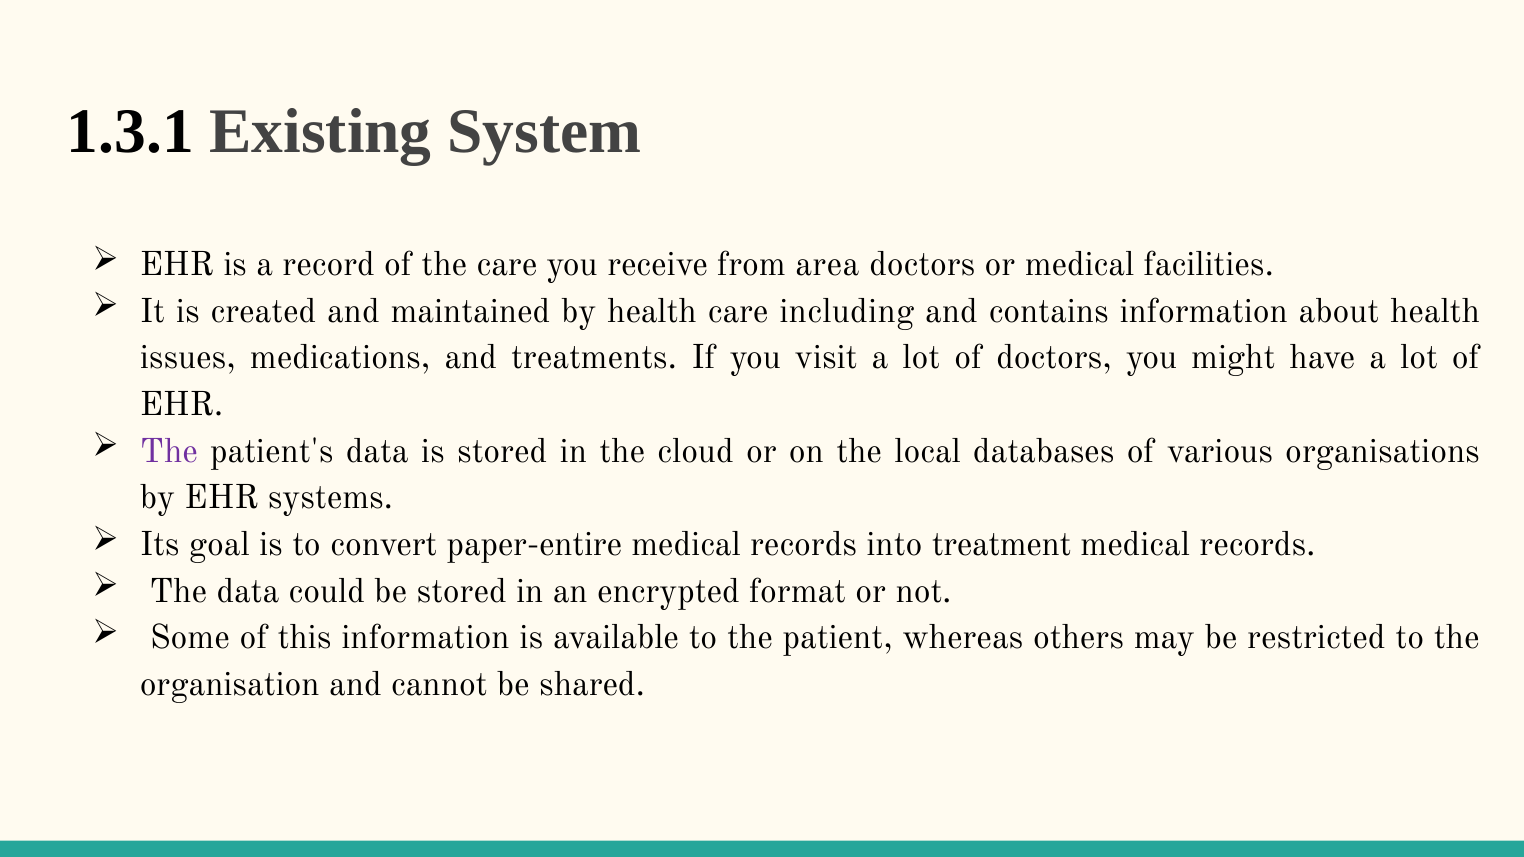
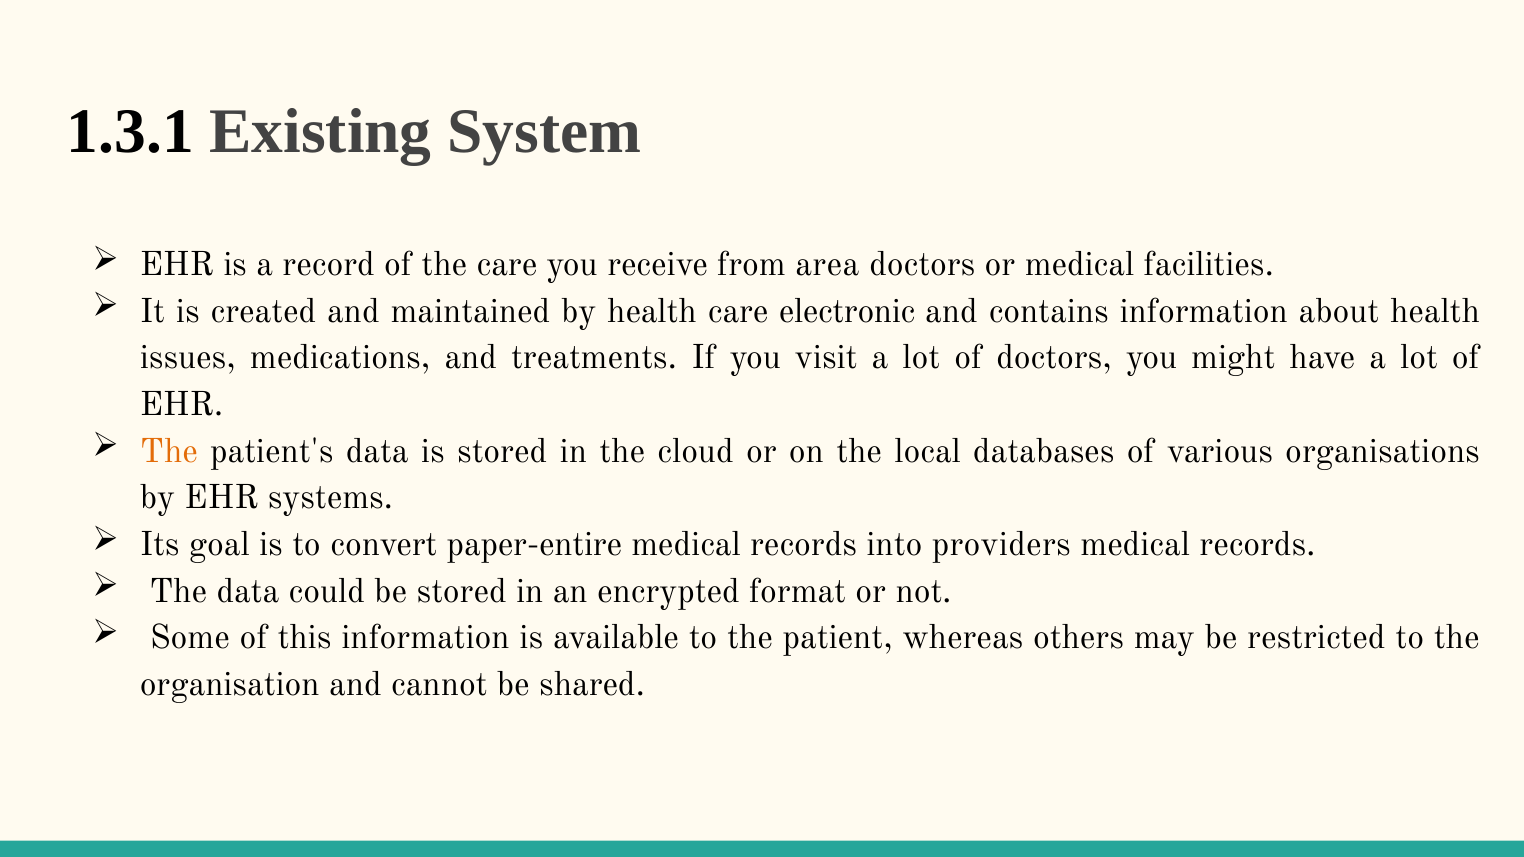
including: including -> electronic
The at (169, 451) colour: purple -> orange
treatment: treatment -> providers
